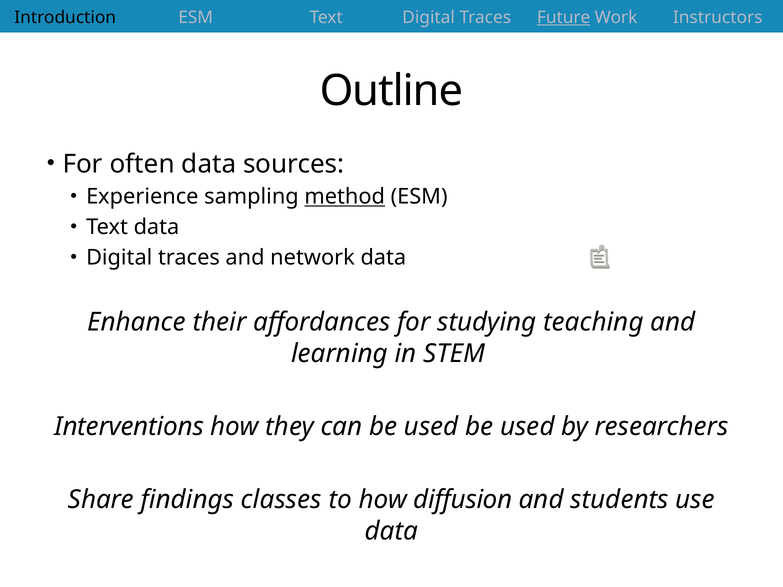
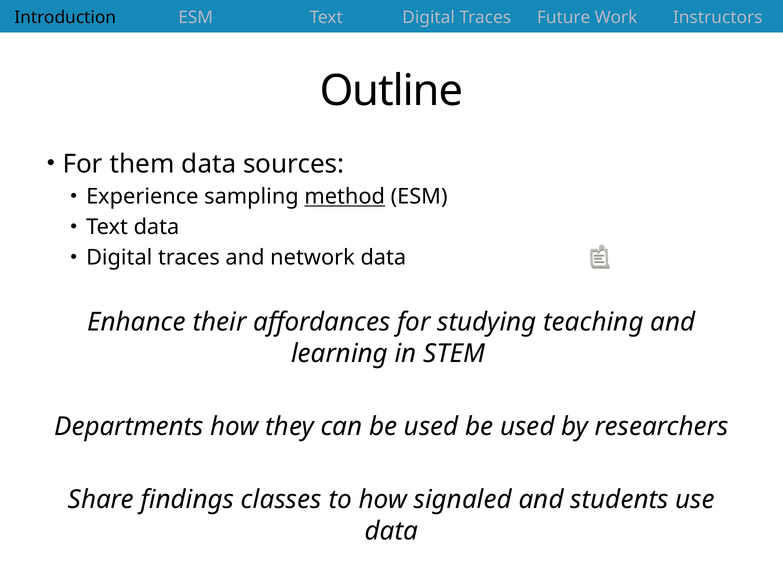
Future underline: present -> none
often: often -> them
Interventions: Interventions -> Departments
diffusion: diffusion -> signaled
